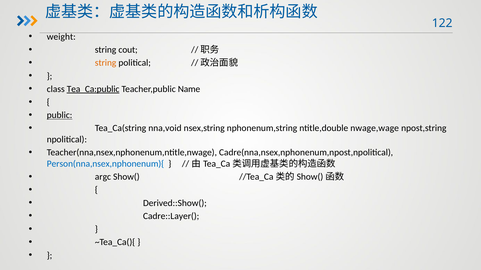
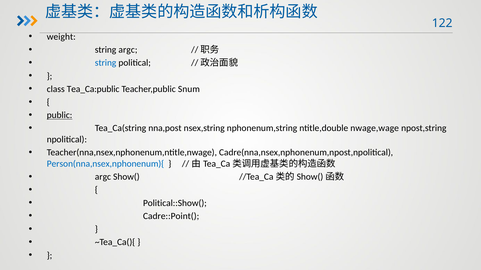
string cout: cout -> argc
string at (106, 63) colour: orange -> blue
Tea_Ca:public underline: present -> none
Name: Name -> Snum
nna,void: nna,void -> nna,post
Derived::Show(: Derived::Show( -> Political::Show(
Cadre::Layer(: Cadre::Layer( -> Cadre::Point(
